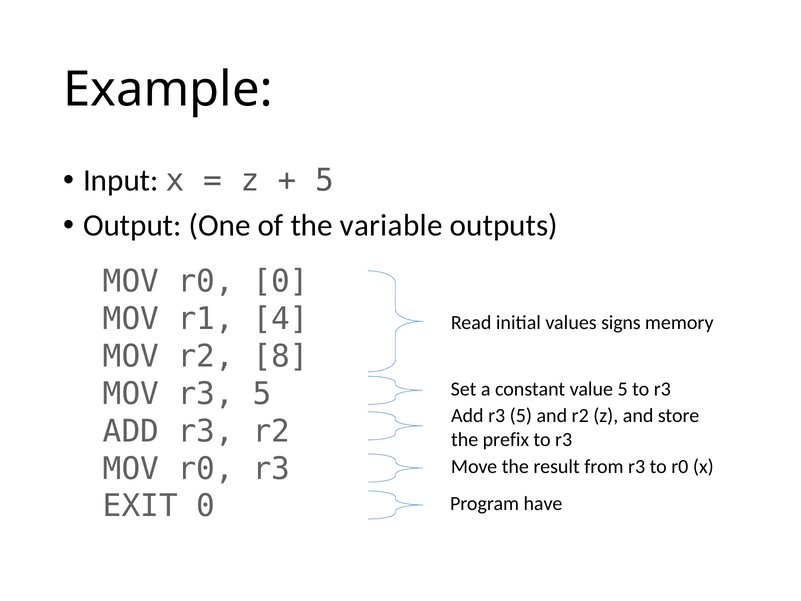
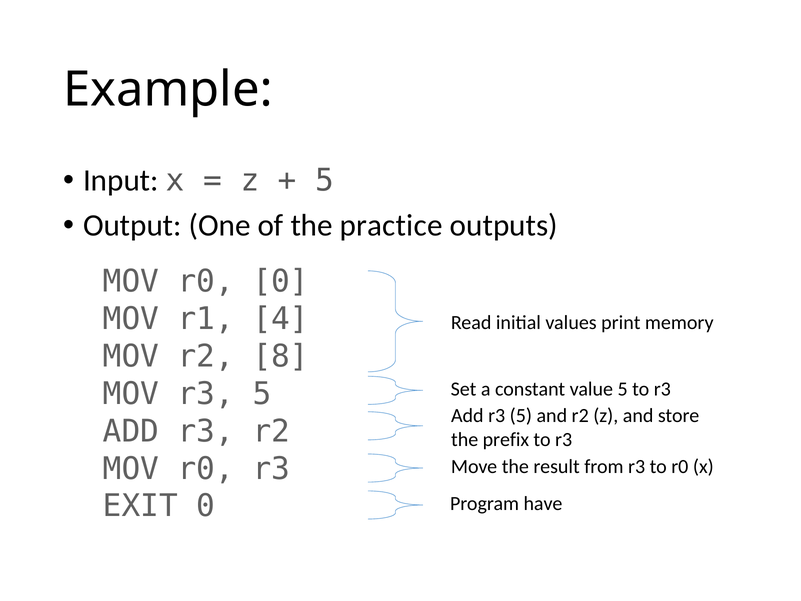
variable: variable -> practice
signs: signs -> print
